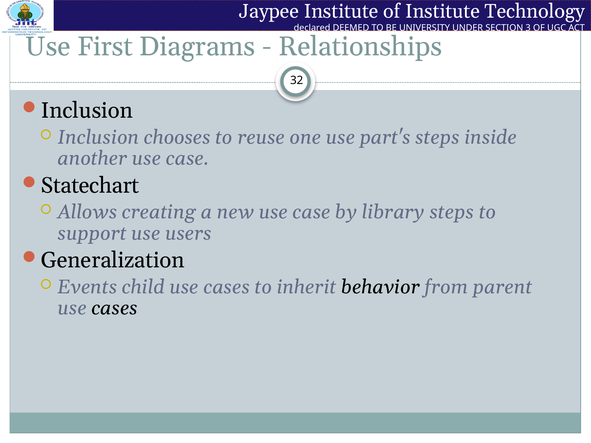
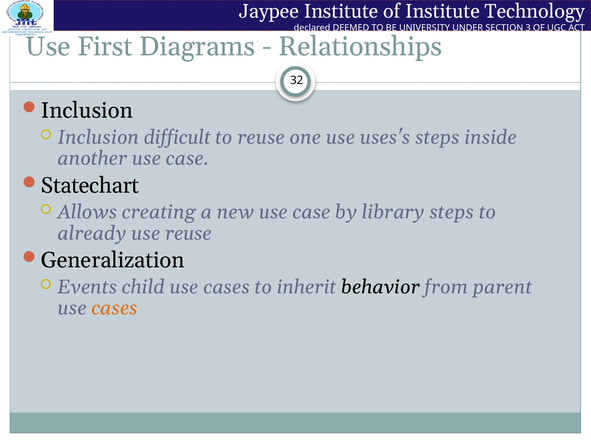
chooses: chooses -> difficult
part's: part's -> uses's
support: support -> already
use users: users -> reuse
cases at (115, 308) colour: black -> orange
